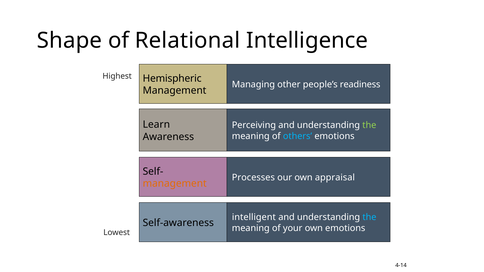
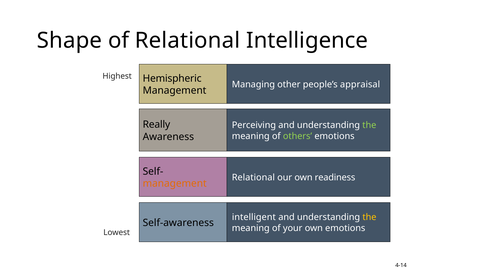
readiness: readiness -> appraisal
Learn: Learn -> Really
others colour: light blue -> light green
Processes at (253, 178): Processes -> Relational
appraisal: appraisal -> readiness
the at (369, 218) colour: light blue -> yellow
